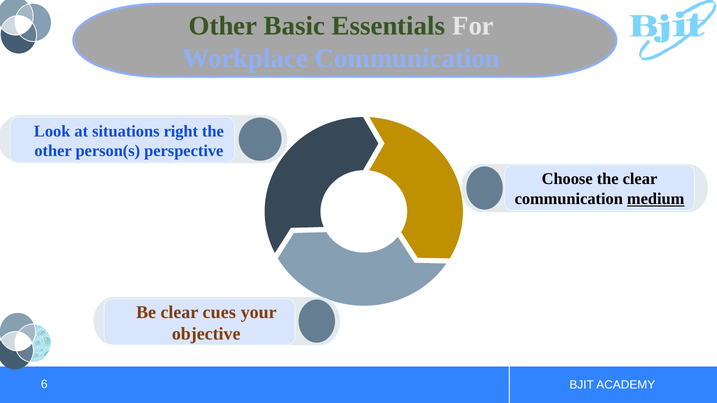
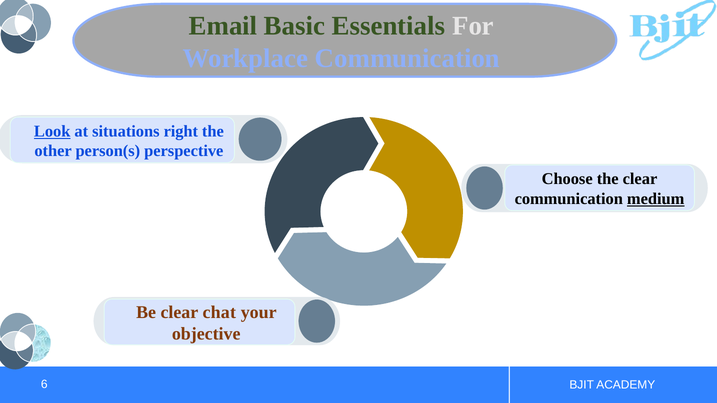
Other at (223, 26): Other -> Email
Look underline: none -> present
cues: cues -> chat
